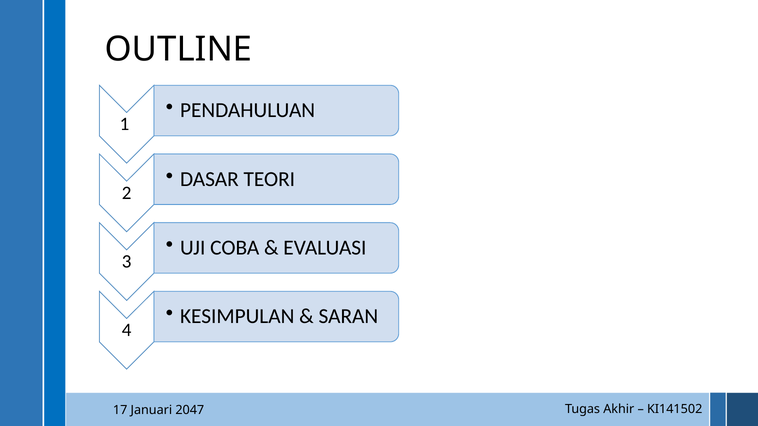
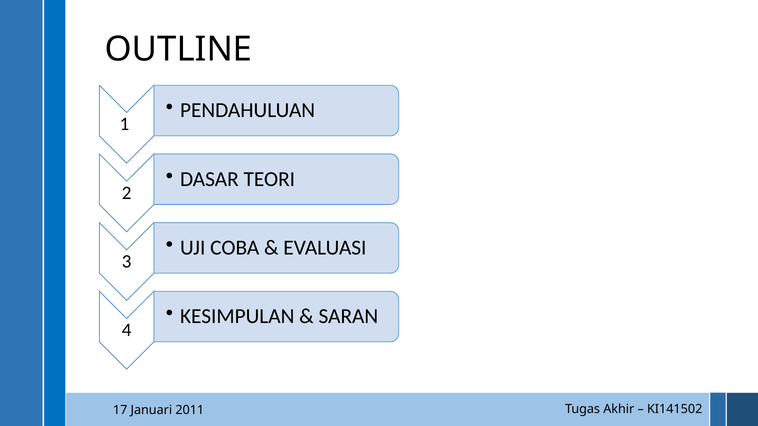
2047: 2047 -> 2011
